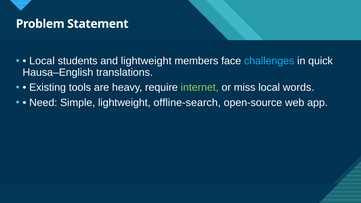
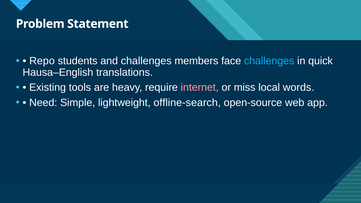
Local at (42, 61): Local -> Repo
and lightweight: lightweight -> challenges
internet colour: light green -> pink
